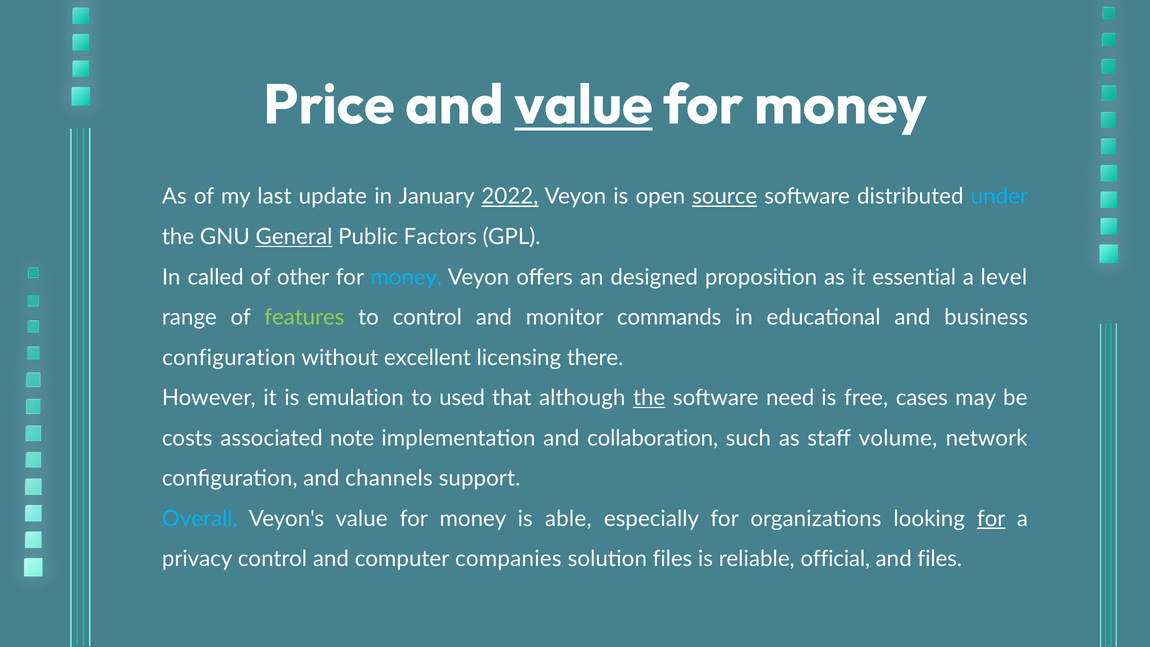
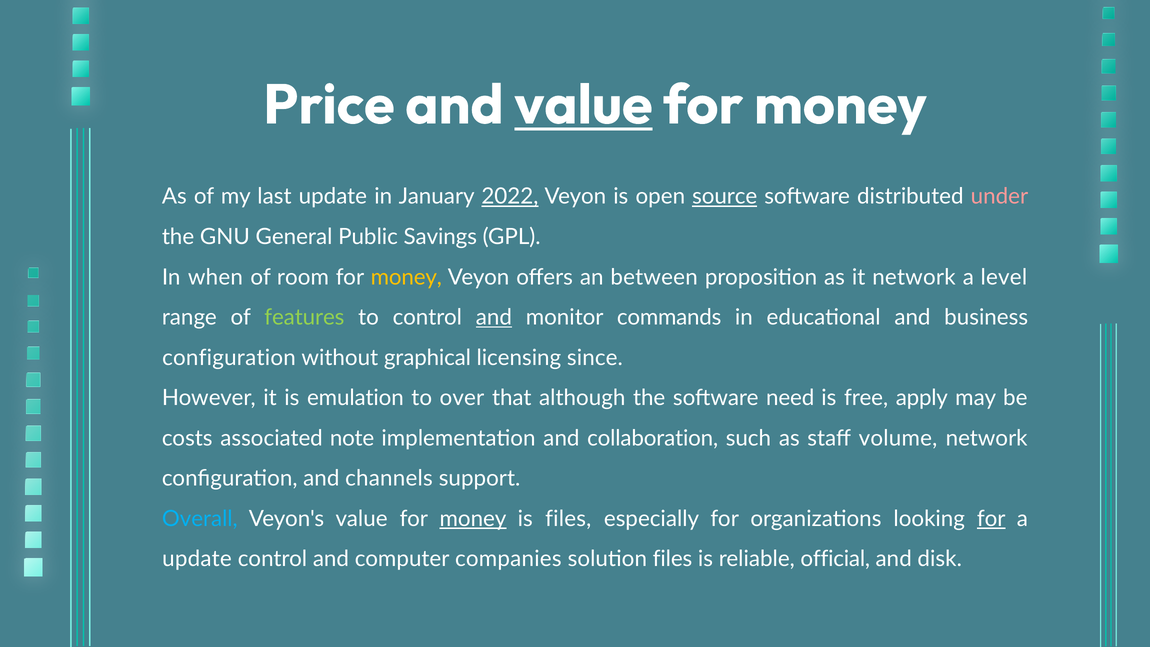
under colour: light blue -> pink
General underline: present -> none
Factors: Factors -> Savings
called: called -> when
other: other -> room
money at (406, 277) colour: light blue -> yellow
designed: designed -> between
it essential: essential -> network
and at (494, 317) underline: none -> present
excellent: excellent -> graphical
there: there -> since
used: used -> over
the at (649, 398) underline: present -> none
cases: cases -> apply
money at (473, 519) underline: none -> present
is able: able -> files
privacy at (197, 559): privacy -> update
and files: files -> disk
